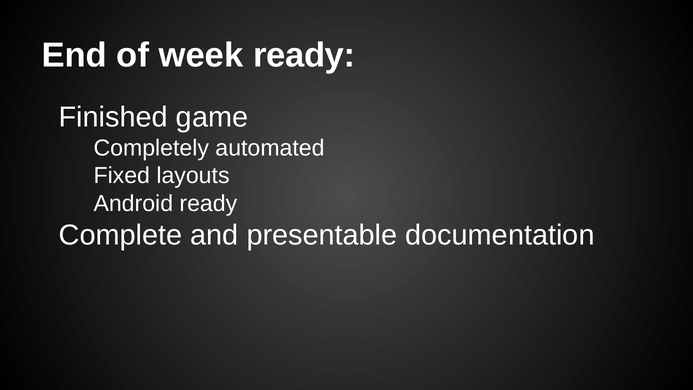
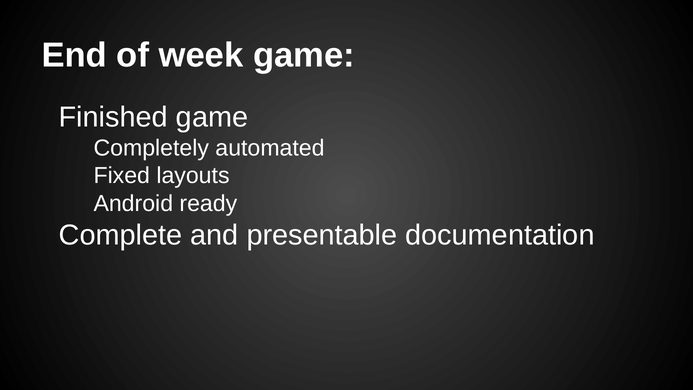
week ready: ready -> game
